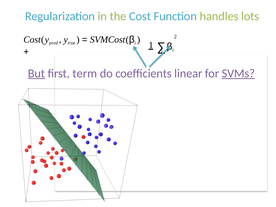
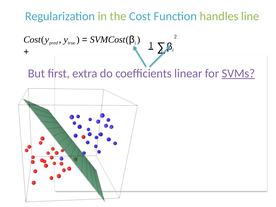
lots: lots -> line
But underline: present -> none
term: term -> extra
